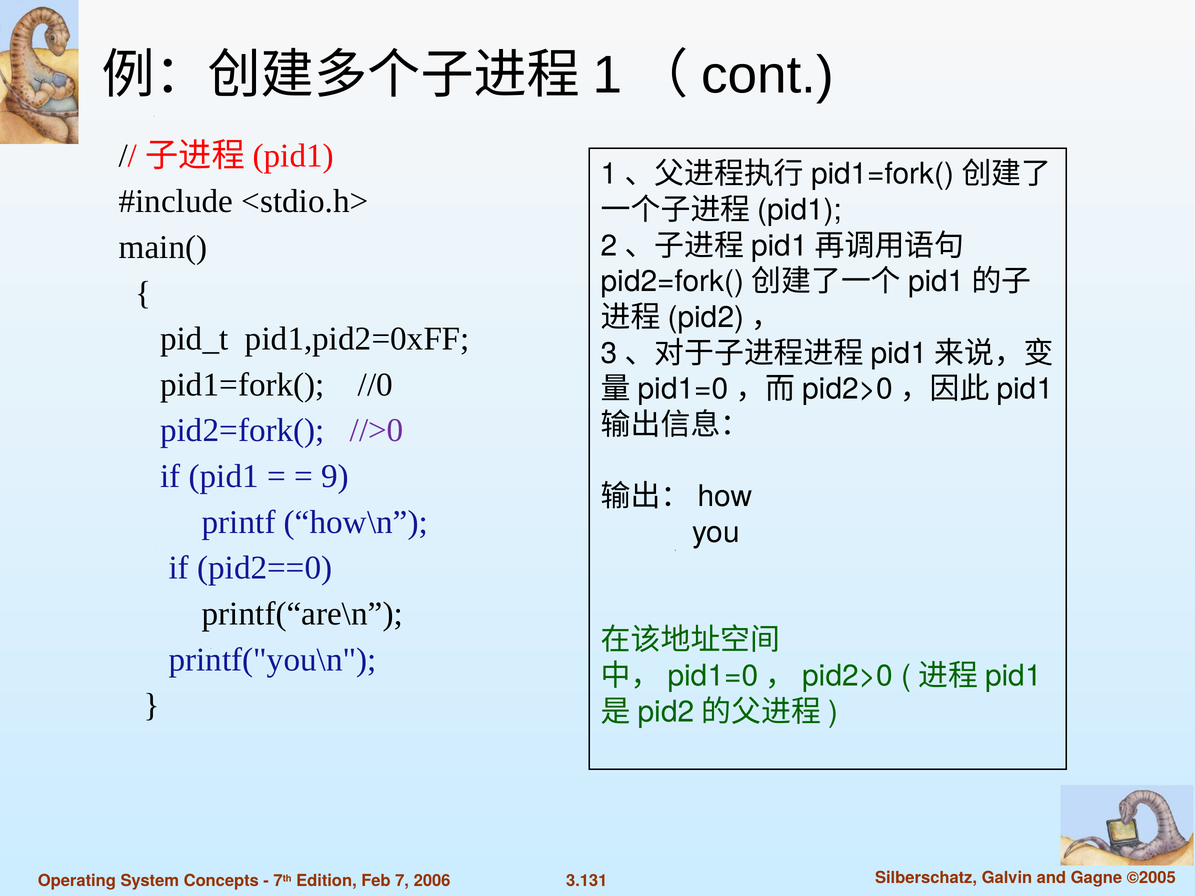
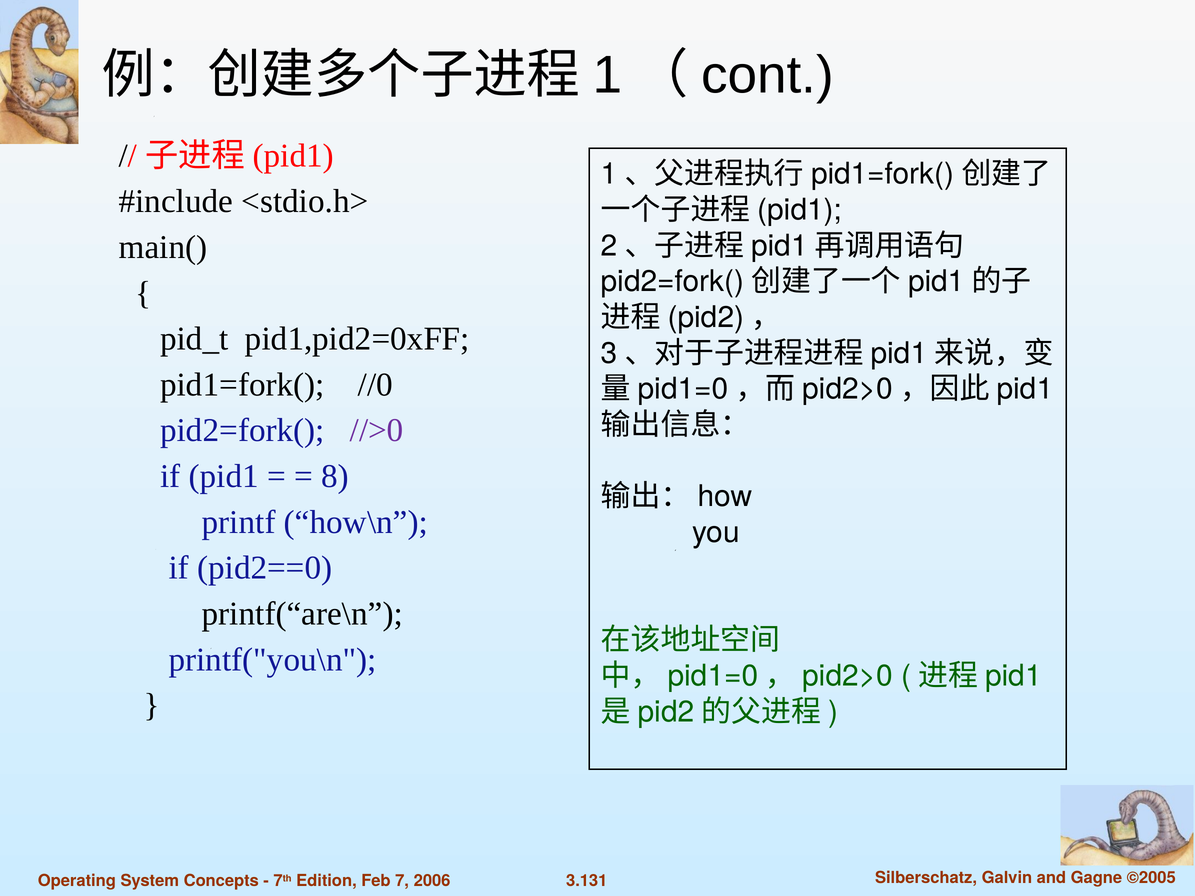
9: 9 -> 8
